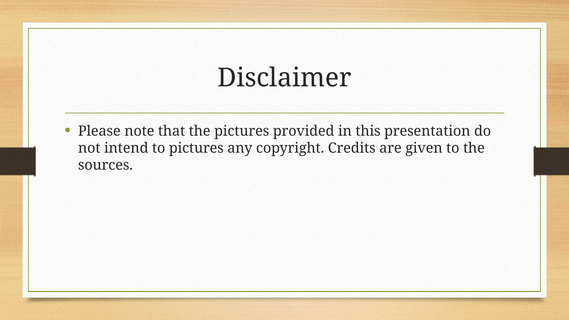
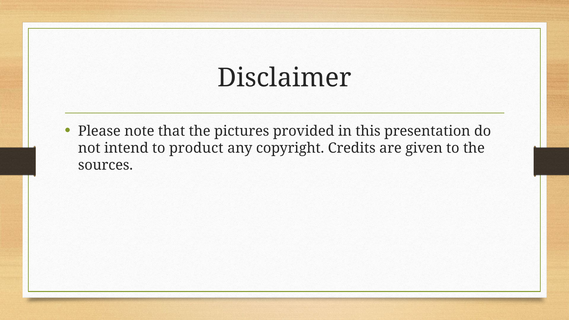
to pictures: pictures -> product
